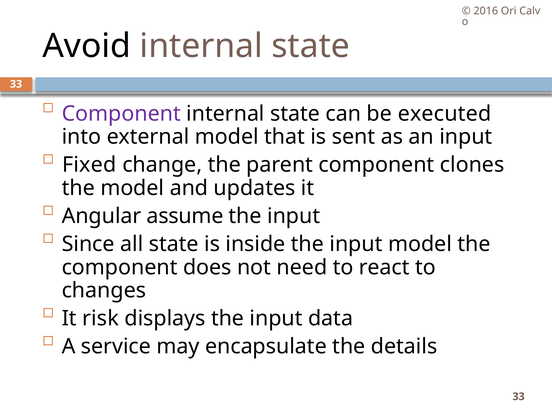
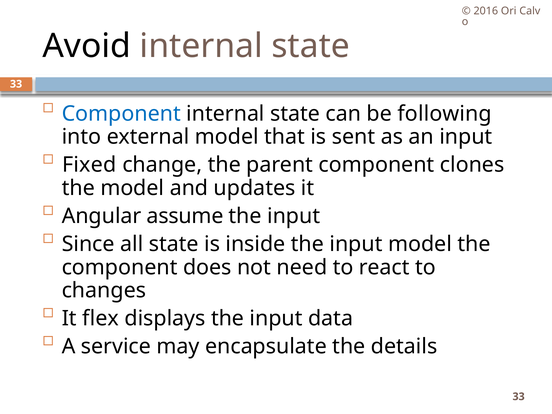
Component at (121, 114) colour: purple -> blue
executed: executed -> following
risk: risk -> flex
